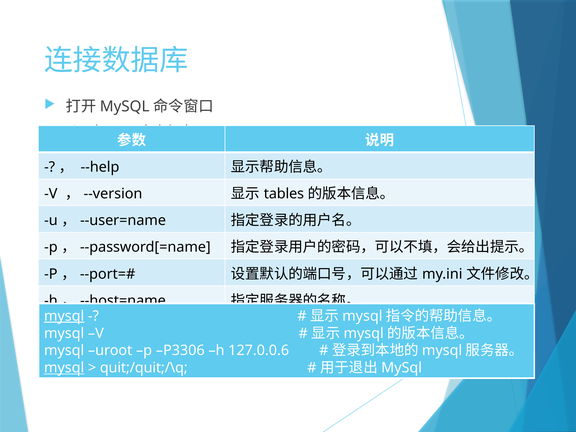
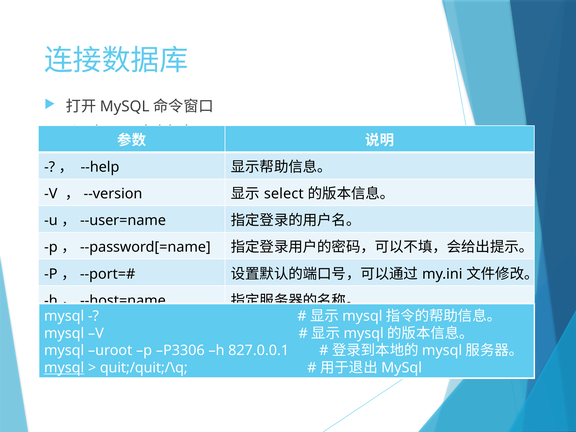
tables: tables -> select
mysql at (64, 316) underline: present -> none
127.0.0.6: 127.0.0.6 -> 827.0.0.1
